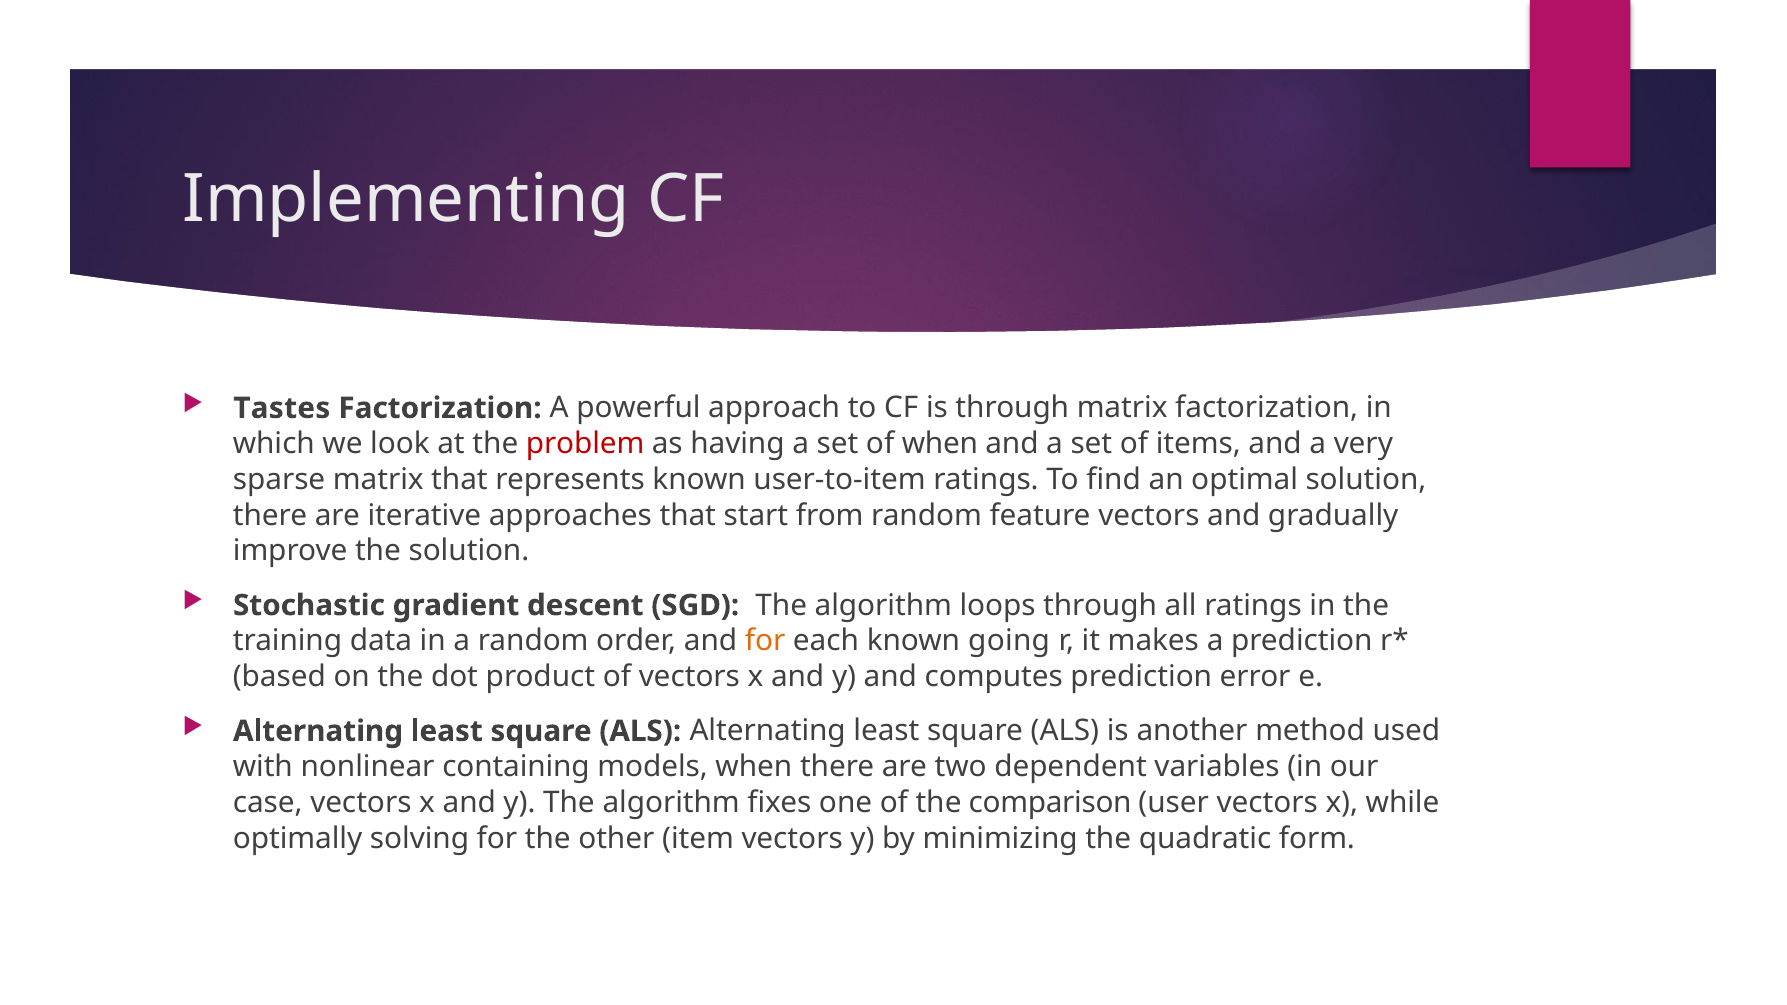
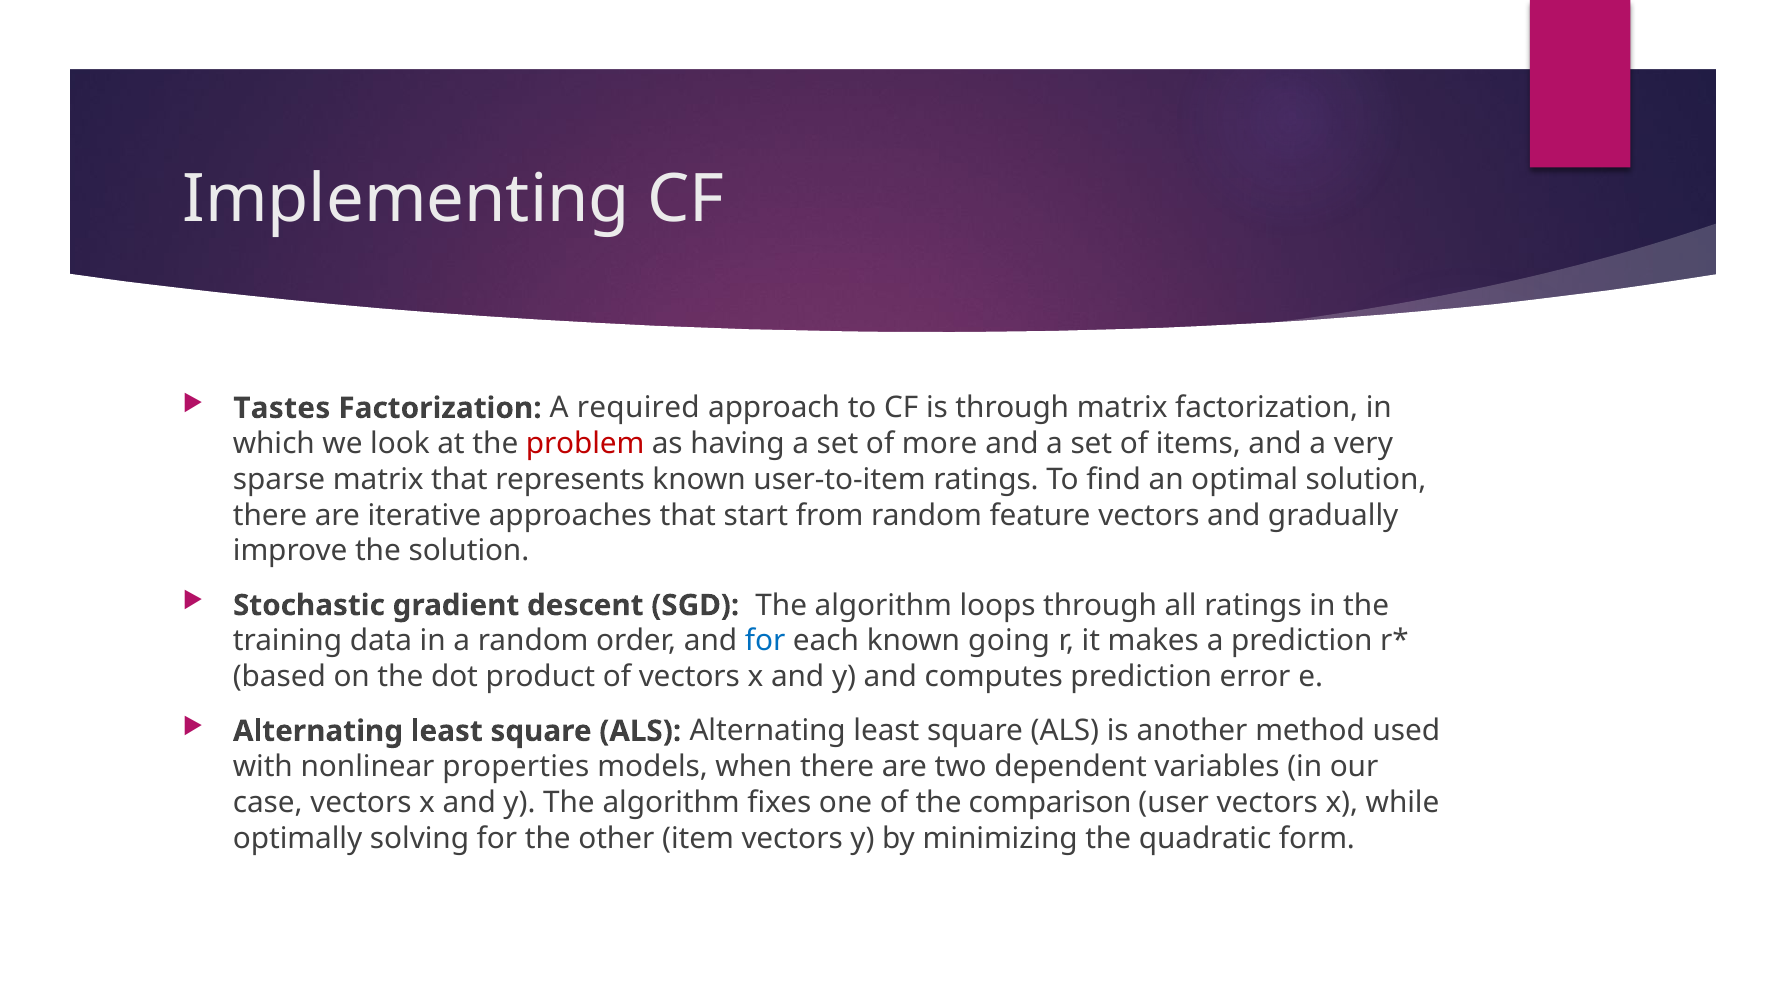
powerful: powerful -> required
of when: when -> more
for at (765, 641) colour: orange -> blue
containing: containing -> properties
